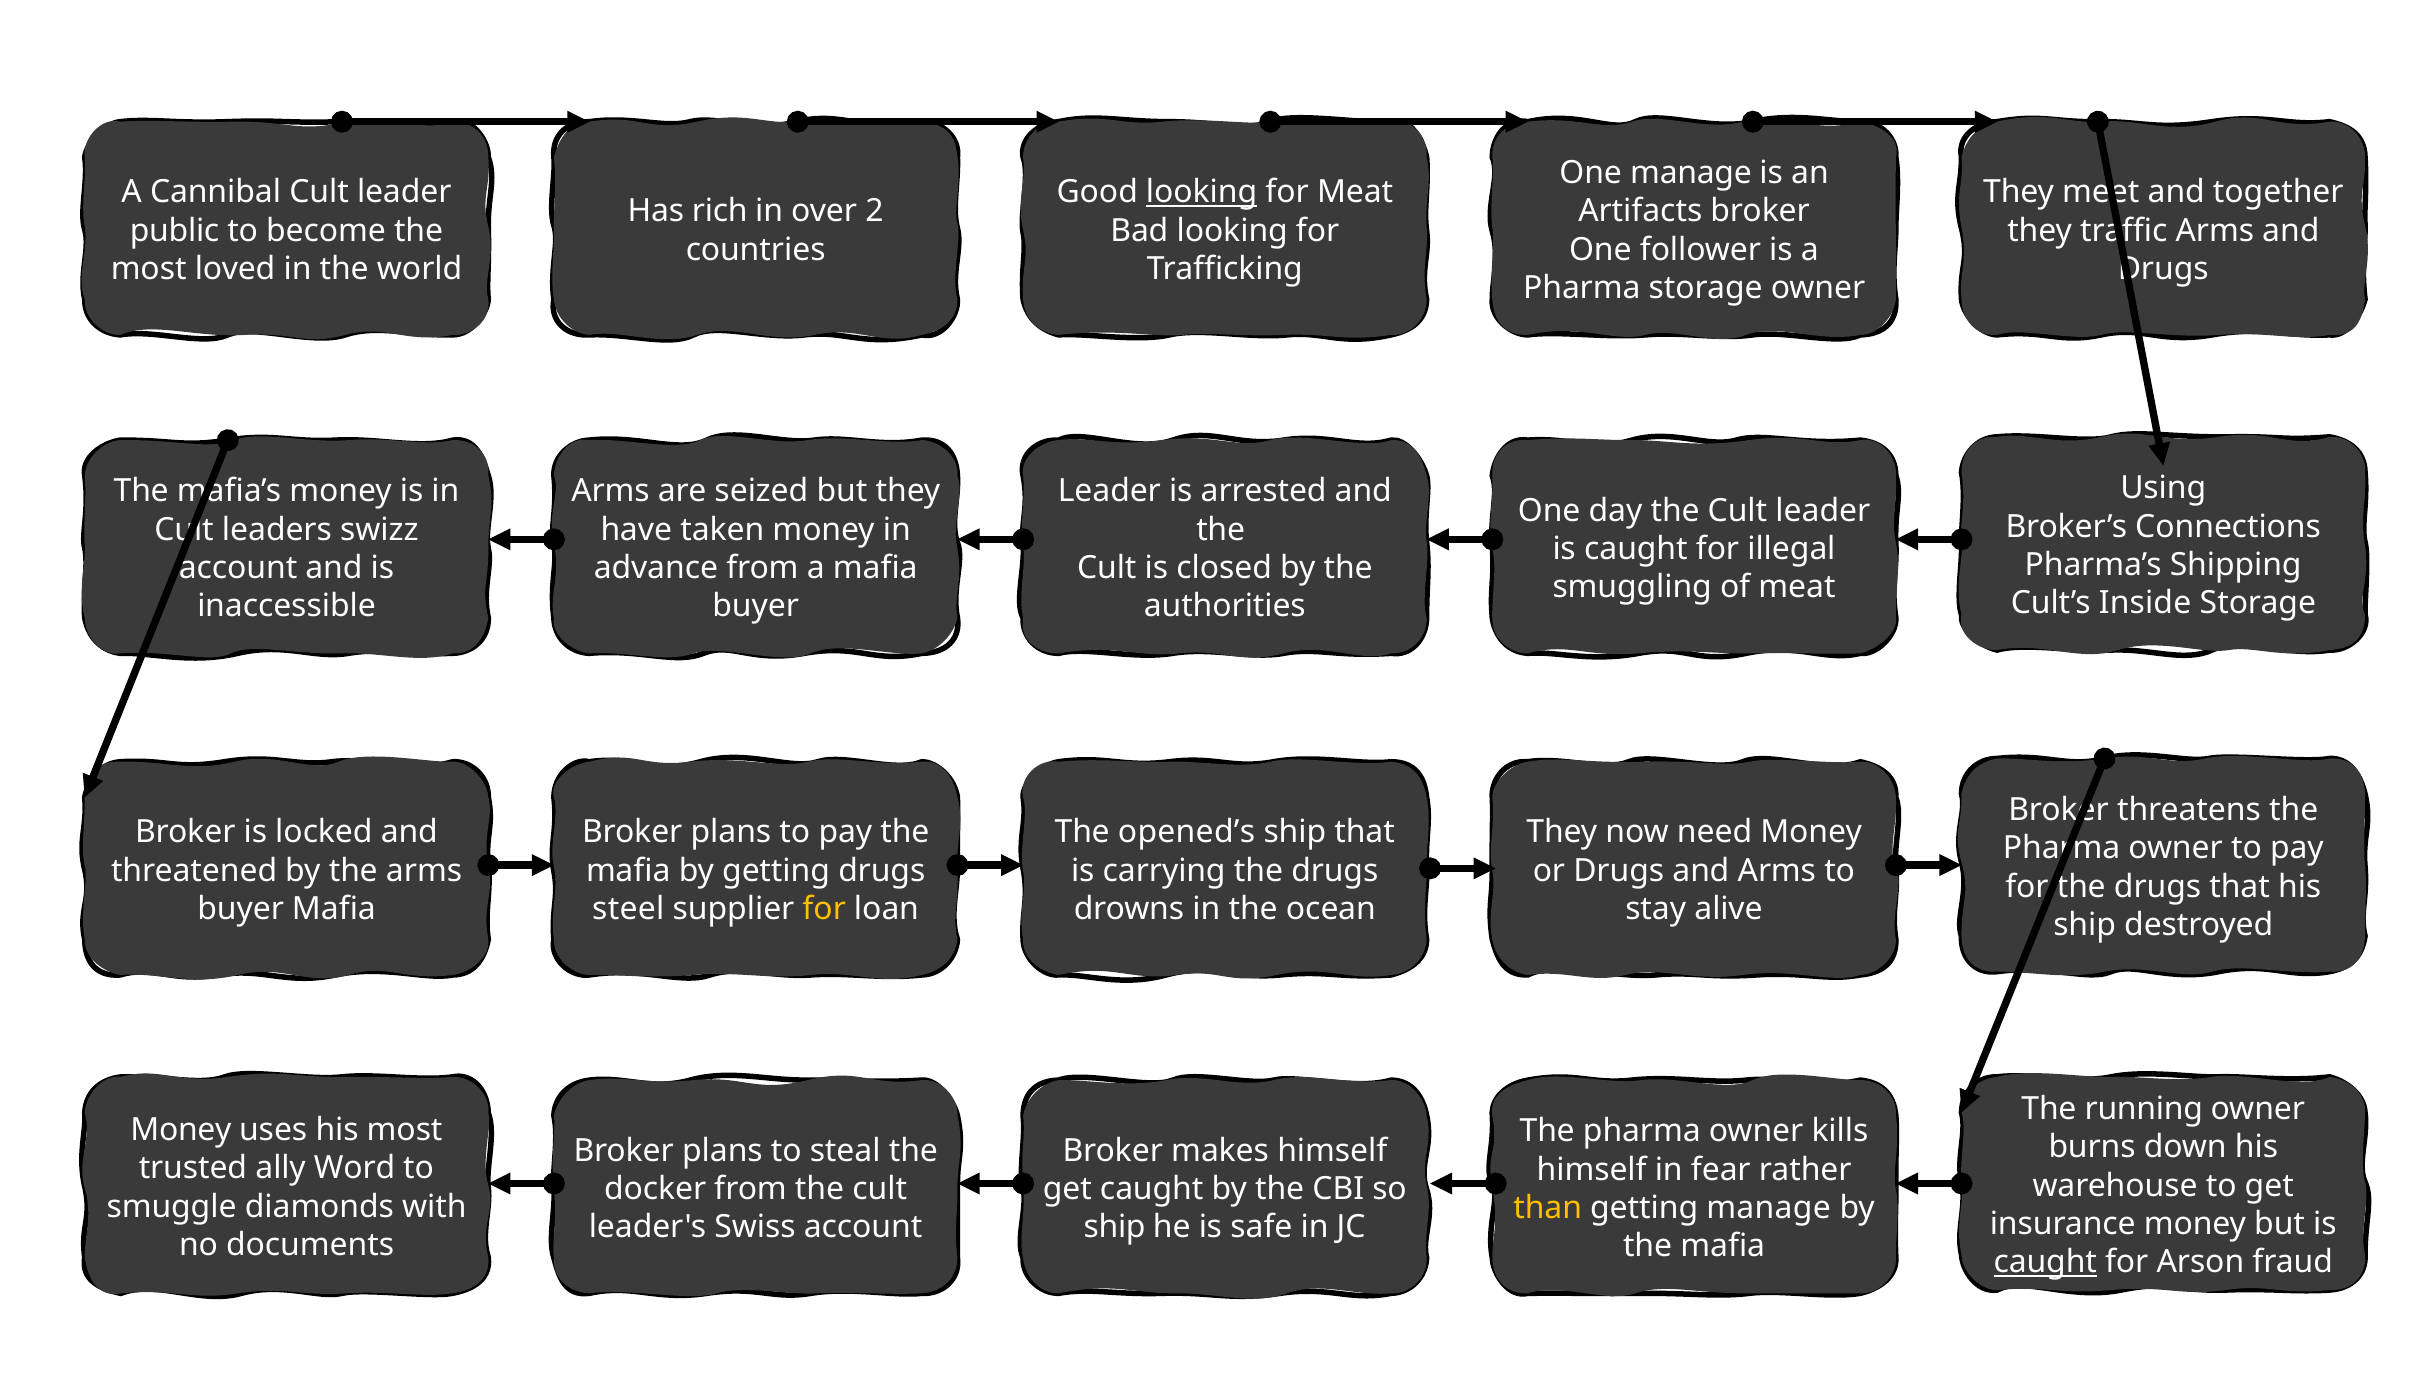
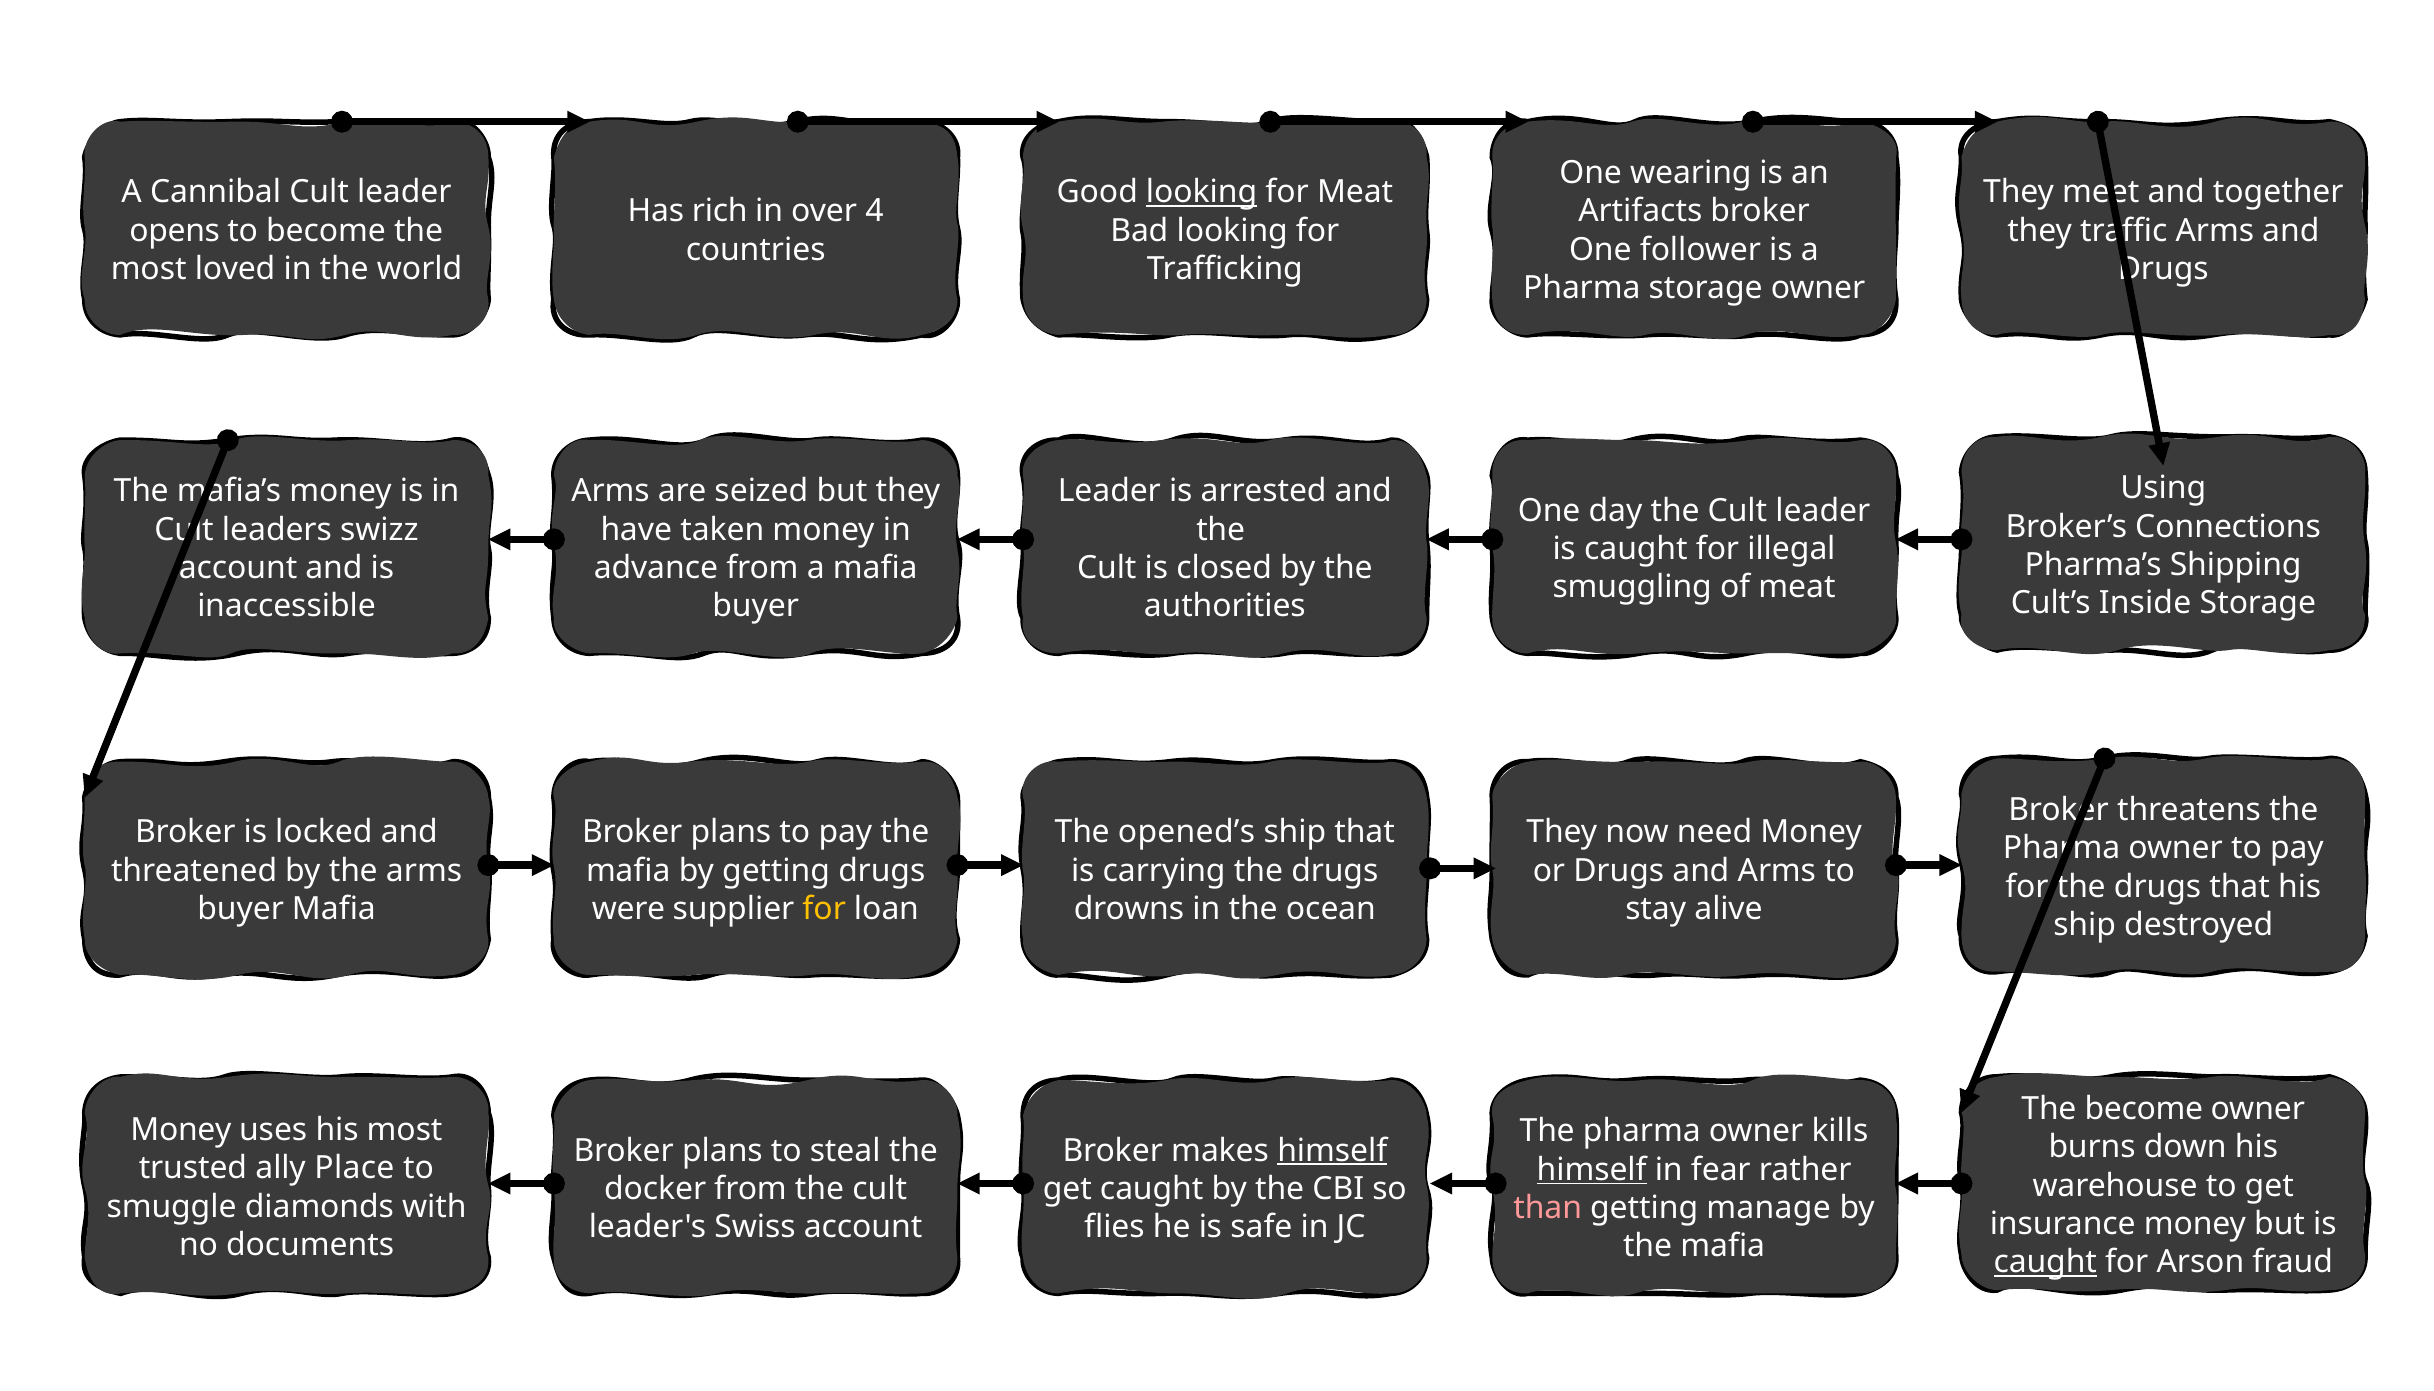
One manage: manage -> wearing
2: 2 -> 4
public: public -> opens
steel: steel -> were
The running: running -> become
himself at (1332, 1150) underline: none -> present
Word: Word -> Place
himself at (1592, 1170) underline: none -> present
than colour: yellow -> pink
ship at (1115, 1227): ship -> flies
